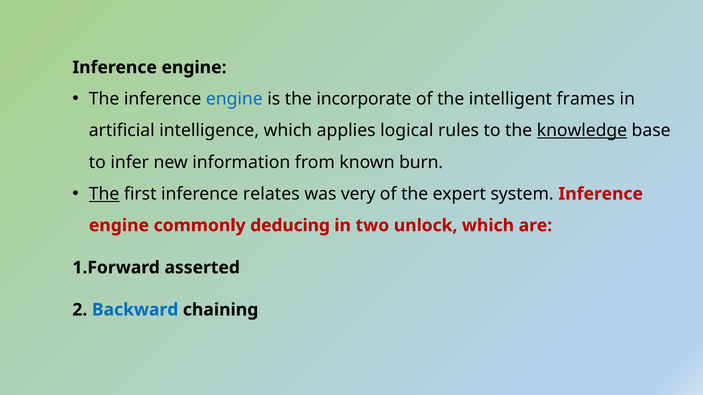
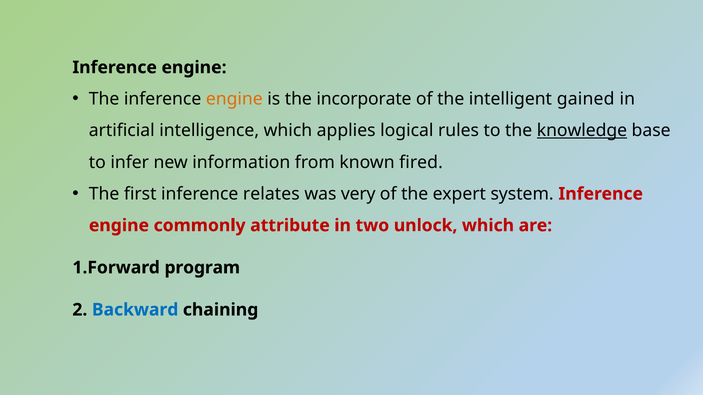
engine at (234, 99) colour: blue -> orange
frames: frames -> gained
burn: burn -> fired
The at (104, 194) underline: present -> none
deducing: deducing -> attribute
asserted: asserted -> program
